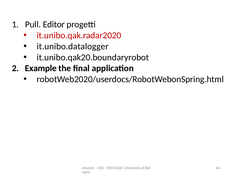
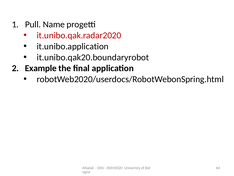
Editor: Editor -> Name
it.unibo.datalogger: it.unibo.datalogger -> it.unibo.application
